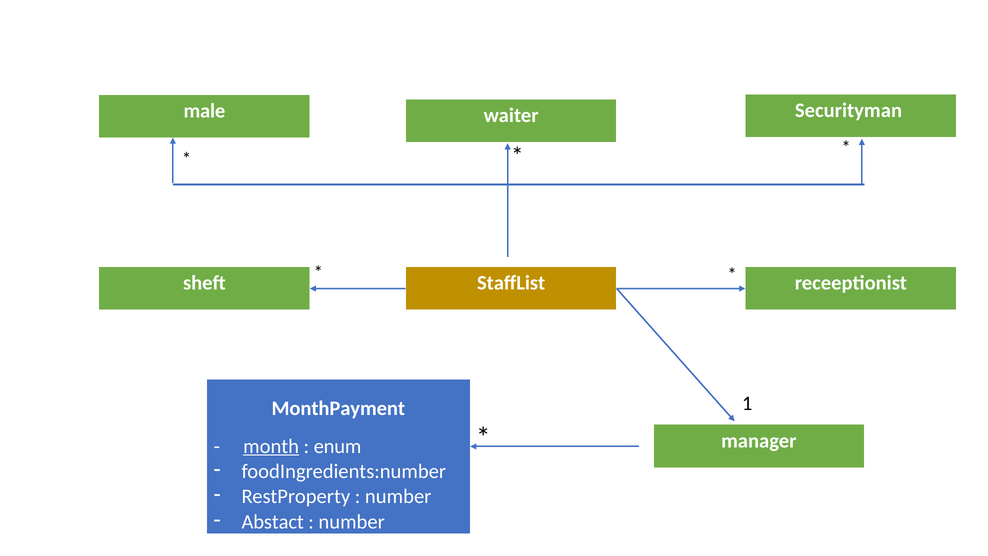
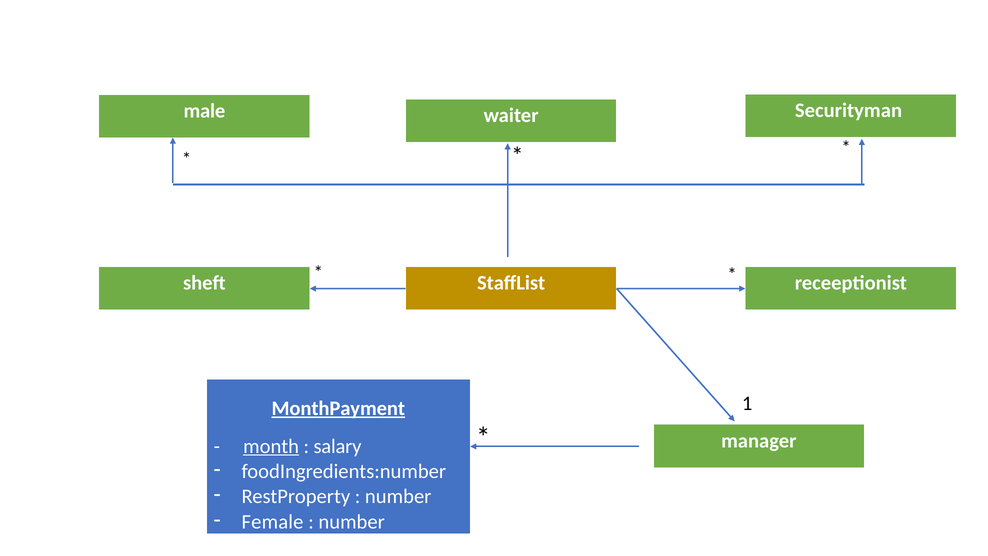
MonthPayment underline: none -> present
enum: enum -> salary
Abstact: Abstact -> Female
